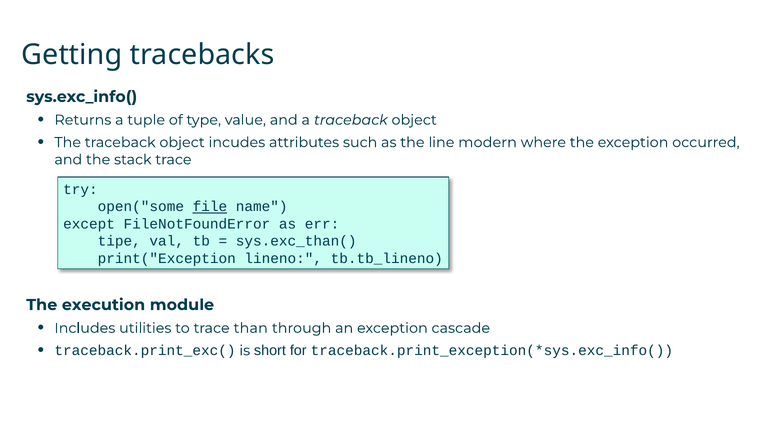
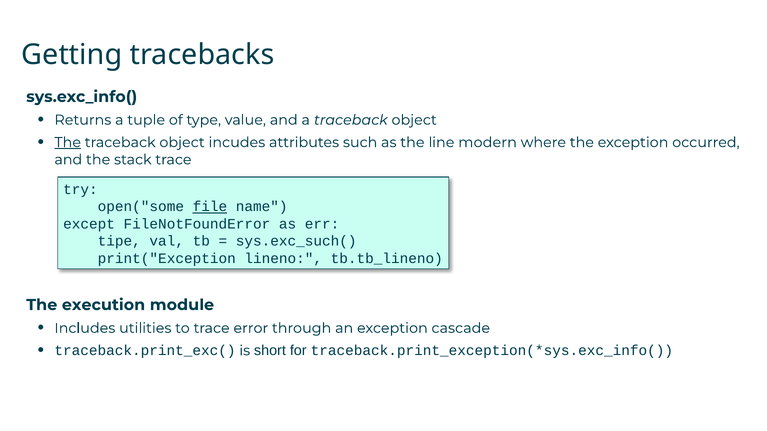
The at (68, 143) underline: none -> present
sys.exc_than(: sys.exc_than( -> sys.exc_such(
than: than -> error
